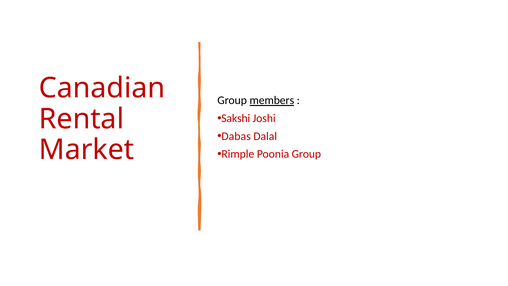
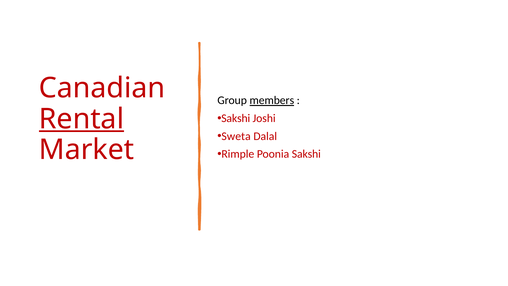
Rental underline: none -> present
Dabas: Dabas -> Sweta
Poonia Group: Group -> Sakshi
